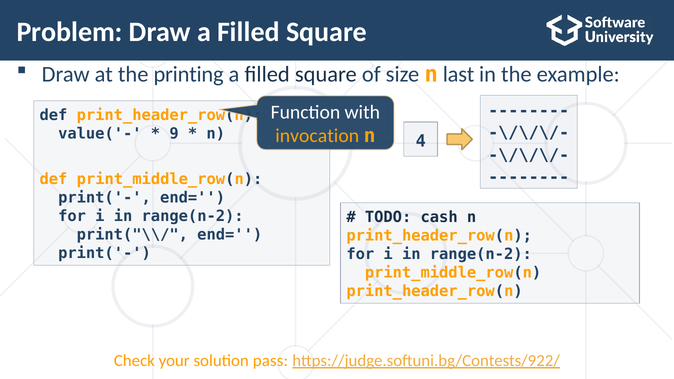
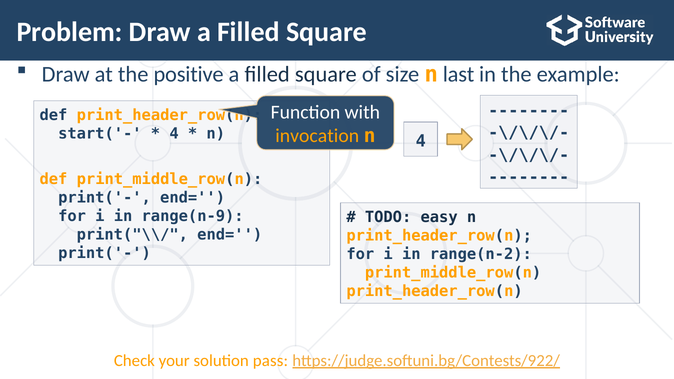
printing: printing -> positive
value('-: value('- -> start('-
9 at (174, 134): 9 -> 4
range(n-2 at (193, 216): range(n-2 -> range(n-9
cash: cash -> easy
